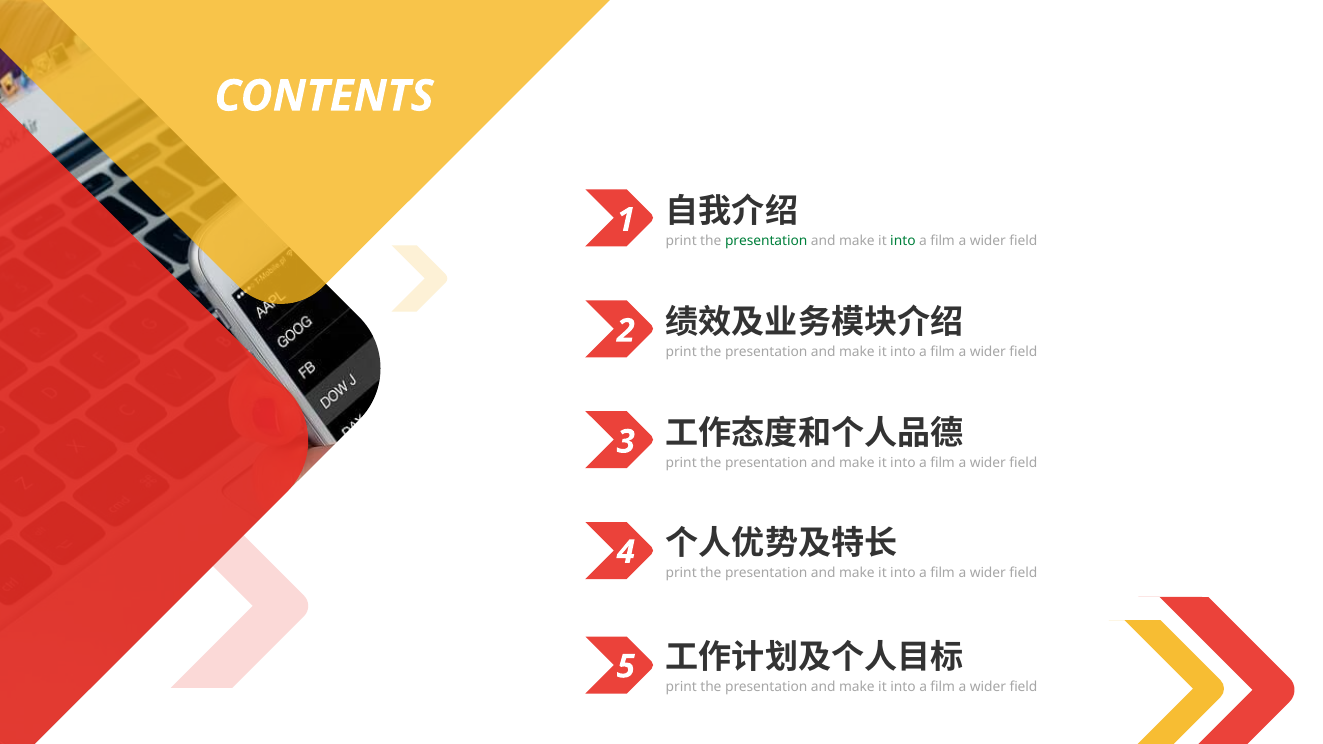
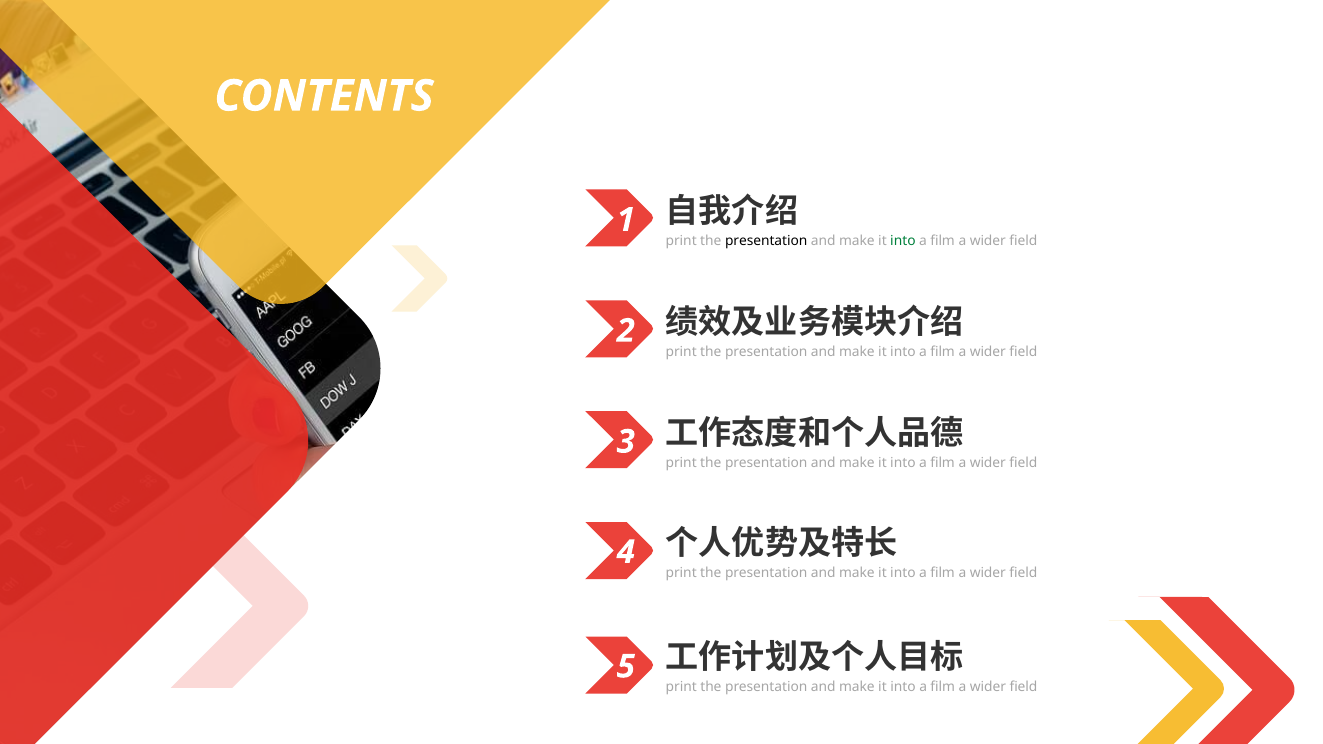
presentation at (766, 241) colour: green -> black
